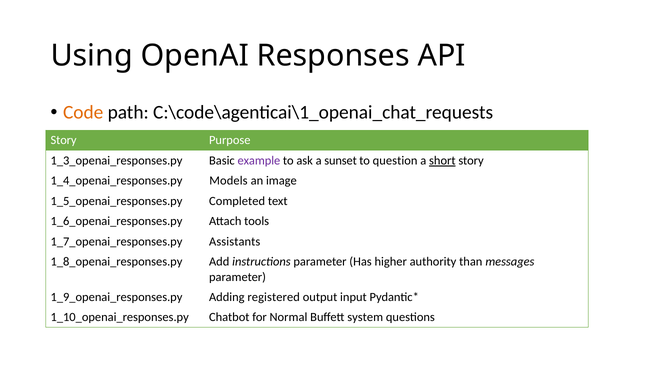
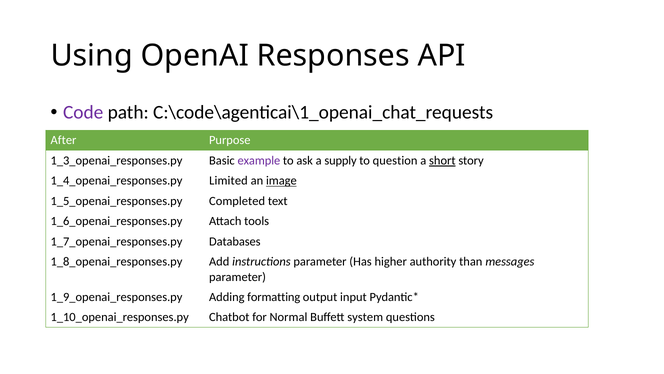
Code colour: orange -> purple
Story at (64, 140): Story -> After
sunset: sunset -> supply
Models: Models -> Limited
image underline: none -> present
Assistants: Assistants -> Databases
registered: registered -> formatting
